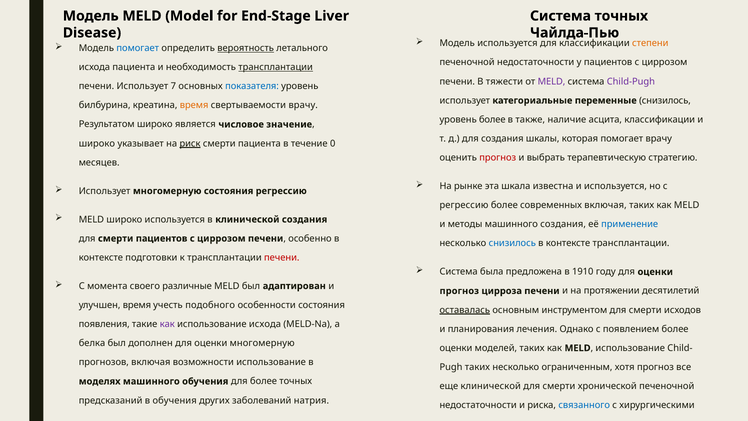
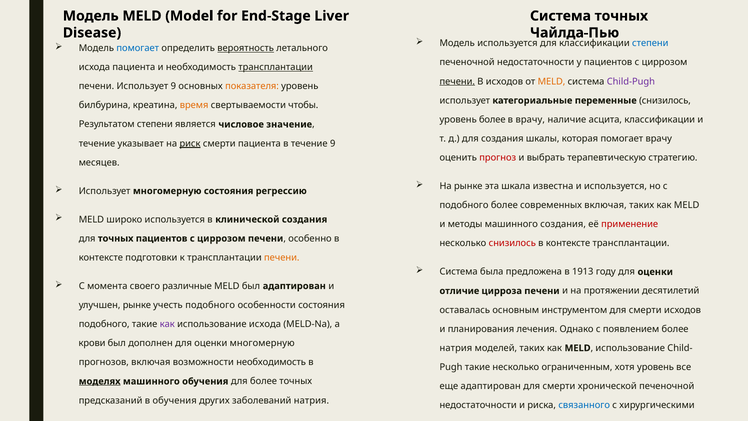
степени at (650, 43) colour: orange -> blue
печени at (457, 81) underline: none -> present
В тяжести: тяжести -> исходов
MELD at (551, 81) colour: purple -> orange
Использует 7: 7 -> 9
показателя colour: blue -> orange
свертываемости врачу: врачу -> чтобы
в также: также -> врачу
Результатом широко: широко -> степени
широко at (97, 143): широко -> течение
течение 0: 0 -> 9
регрессию at (464, 205): регрессию -> подобного
применение colour: blue -> red
смерти at (116, 238): смерти -> точных
снизилось at (512, 243) colour: blue -> red
печени at (282, 257) colour: red -> orange
1910: 1910 -> 1913
прогноз at (459, 291): прогноз -> отличие
улучшен время: время -> рынке
оставалась underline: present -> none
появления at (104, 324): появления -> подобного
белка: белка -> крови
оценки at (456, 348): оценки -> натрия
возможности использование: использование -> необходимость
таких at (477, 367): таких -> такие
хотя прогноз: прогноз -> уровень
моделях underline: none -> present
еще клинической: клинической -> адаптирован
